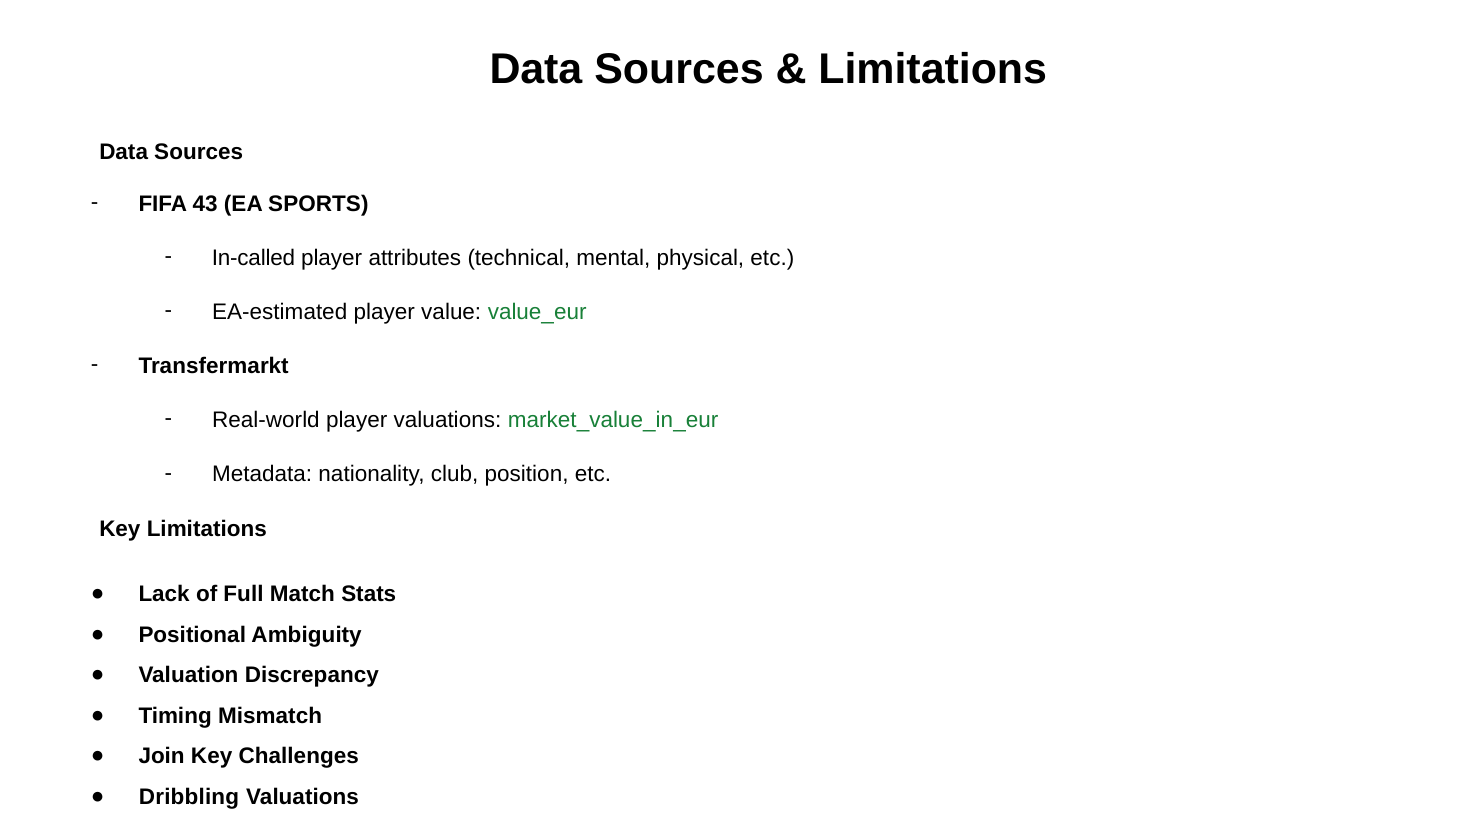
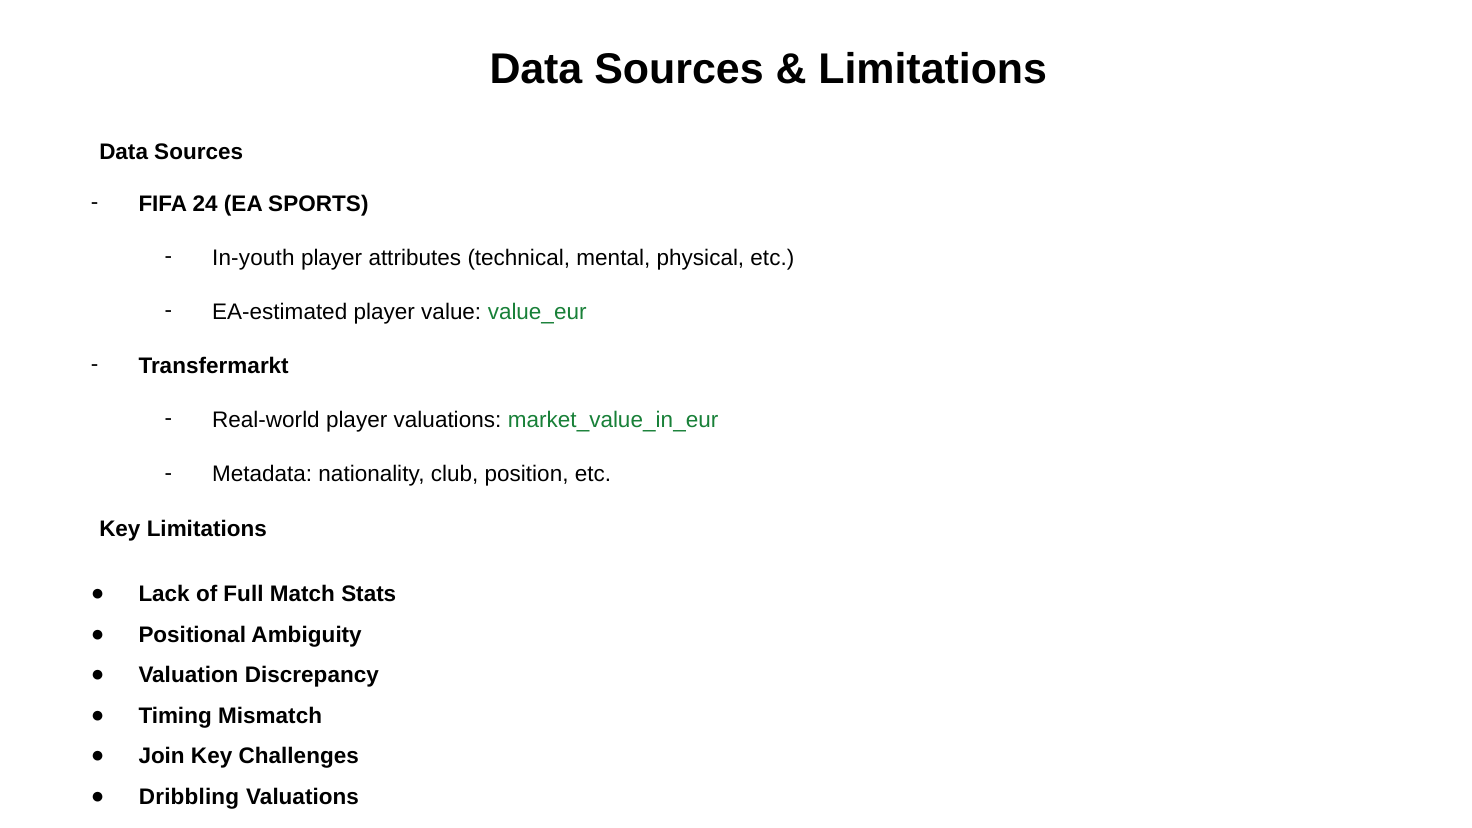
43: 43 -> 24
In-called: In-called -> In-youth
